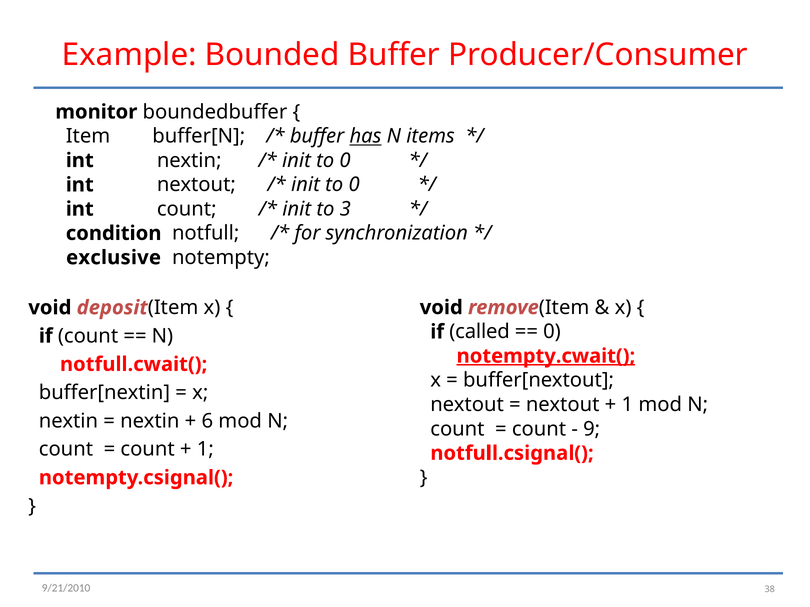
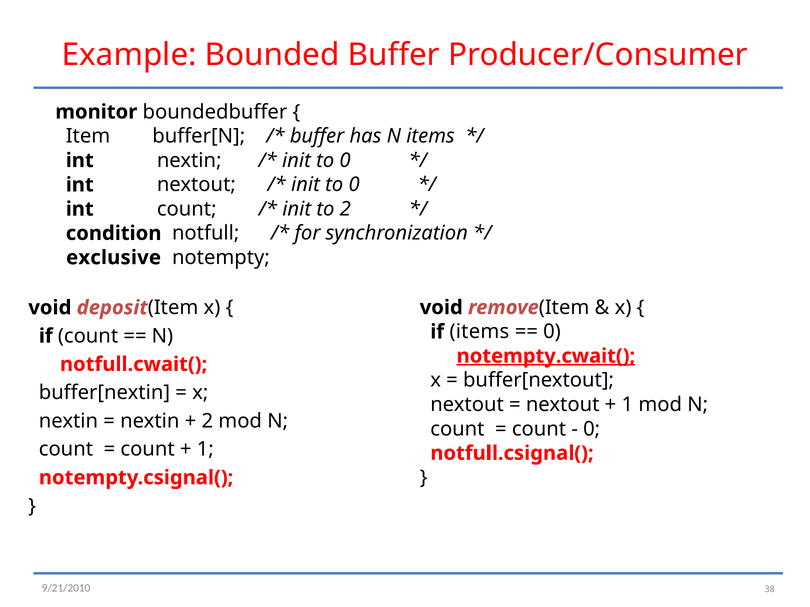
has underline: present -> none
to 3: 3 -> 2
if called: called -> items
6 at (207, 421): 6 -> 2
9 at (592, 429): 9 -> 0
